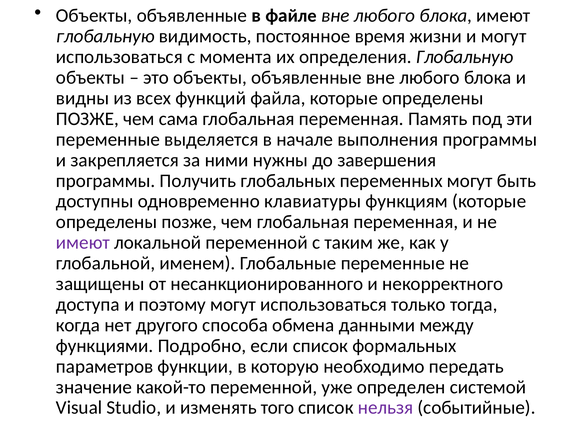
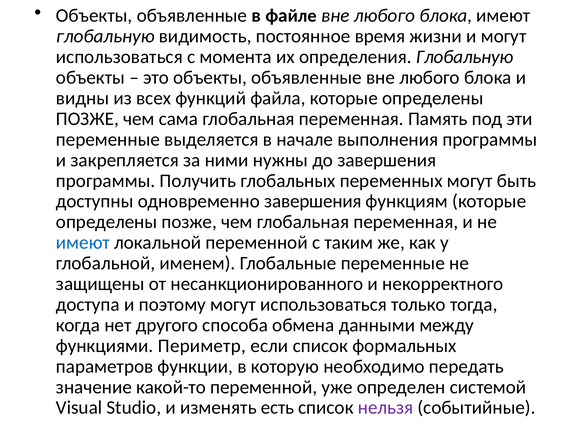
одновременно клавиатуры: клавиатуры -> завершения
имеют at (83, 243) colour: purple -> blue
Подробно: Подробно -> Периметр
того: того -> есть
